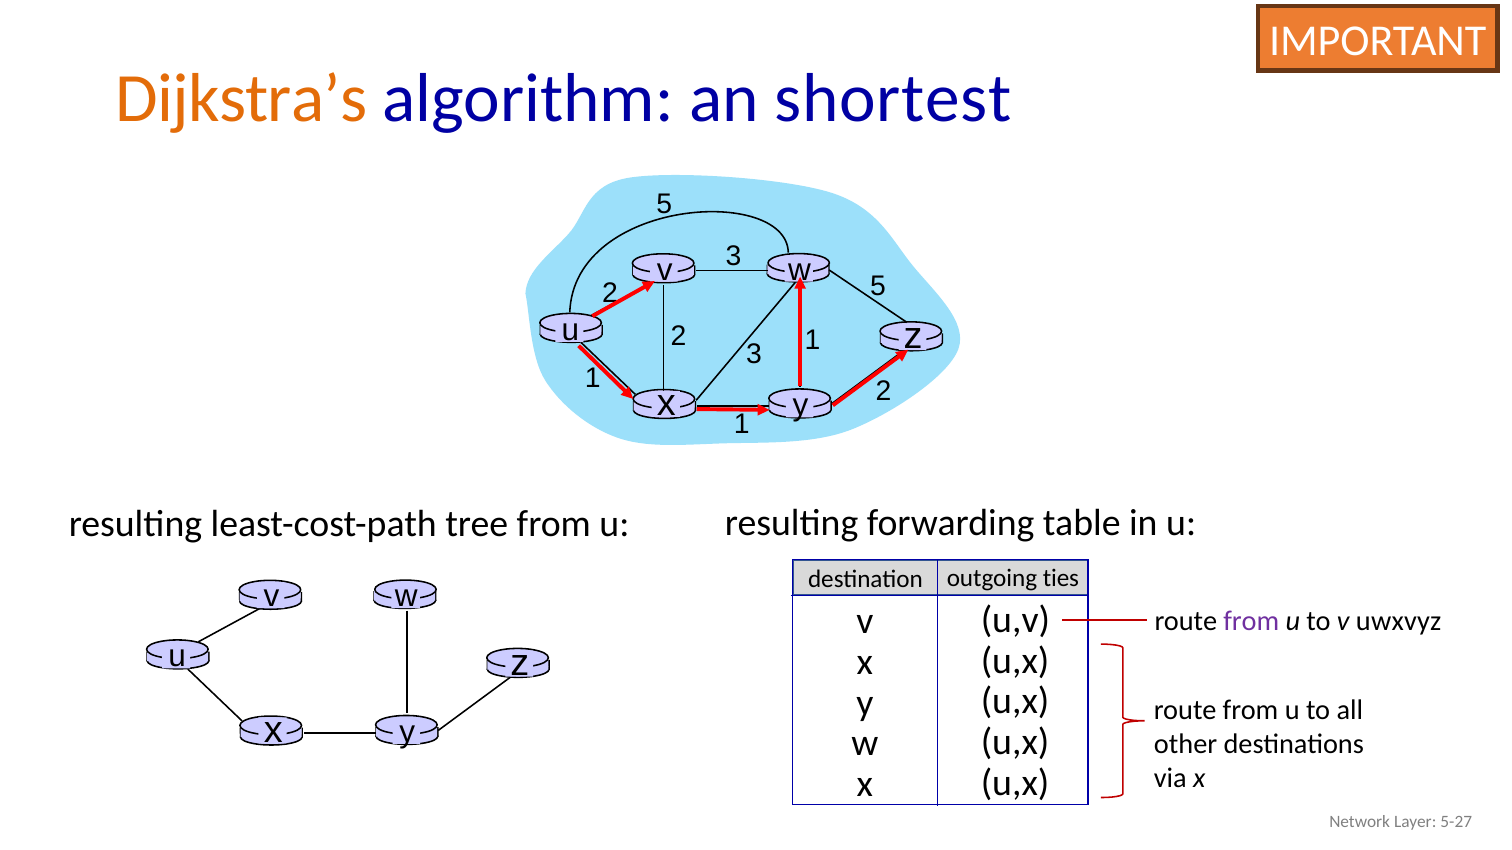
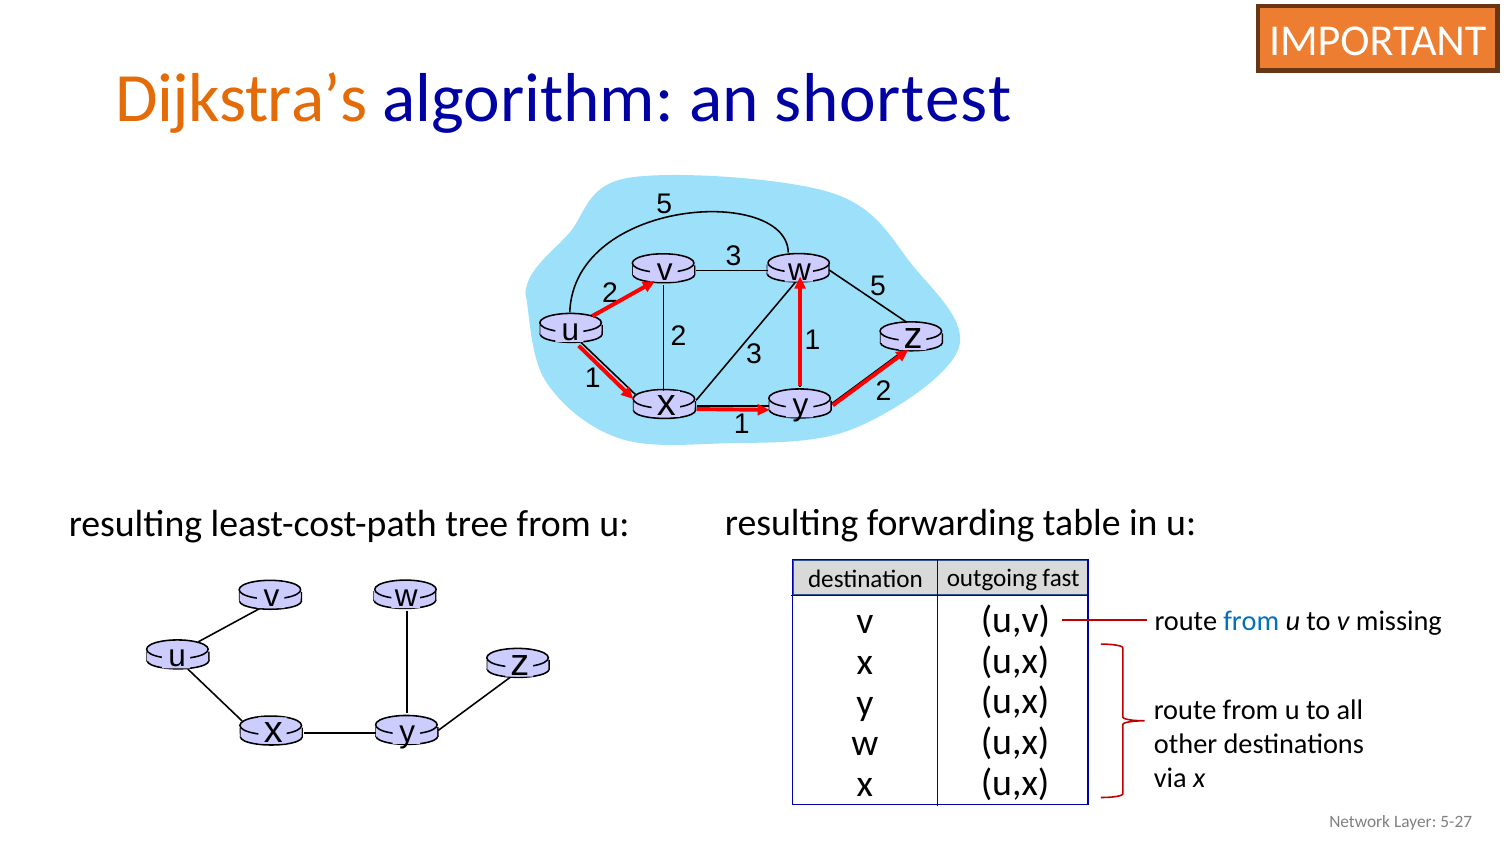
ties: ties -> fast
from at (1251, 622) colour: purple -> blue
uwxvyz: uwxvyz -> missing
